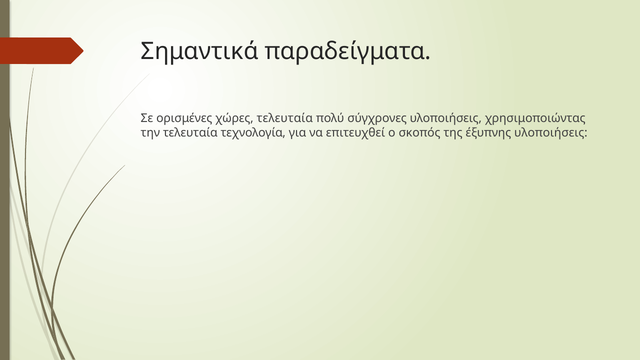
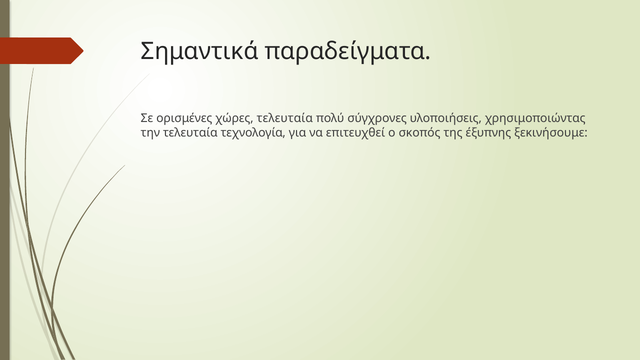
έξυπνης υλοποιήσεις: υλοποιήσεις -> ξεκινήσουμε
